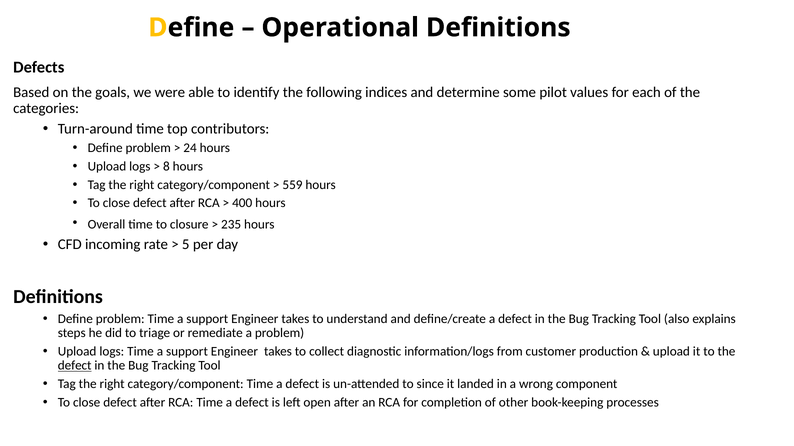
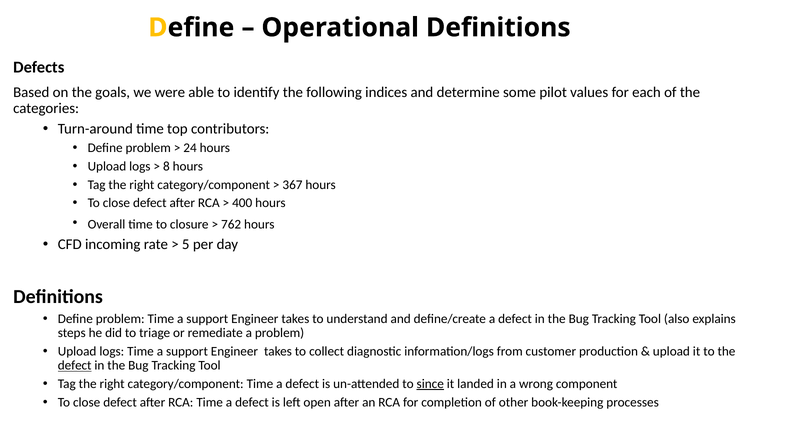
559: 559 -> 367
235: 235 -> 762
since underline: none -> present
